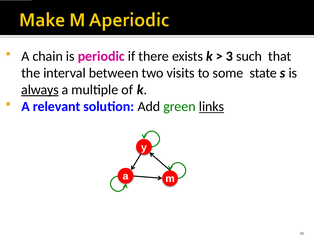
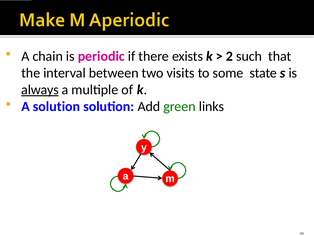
3: 3 -> 2
A relevant: relevant -> solution
links underline: present -> none
